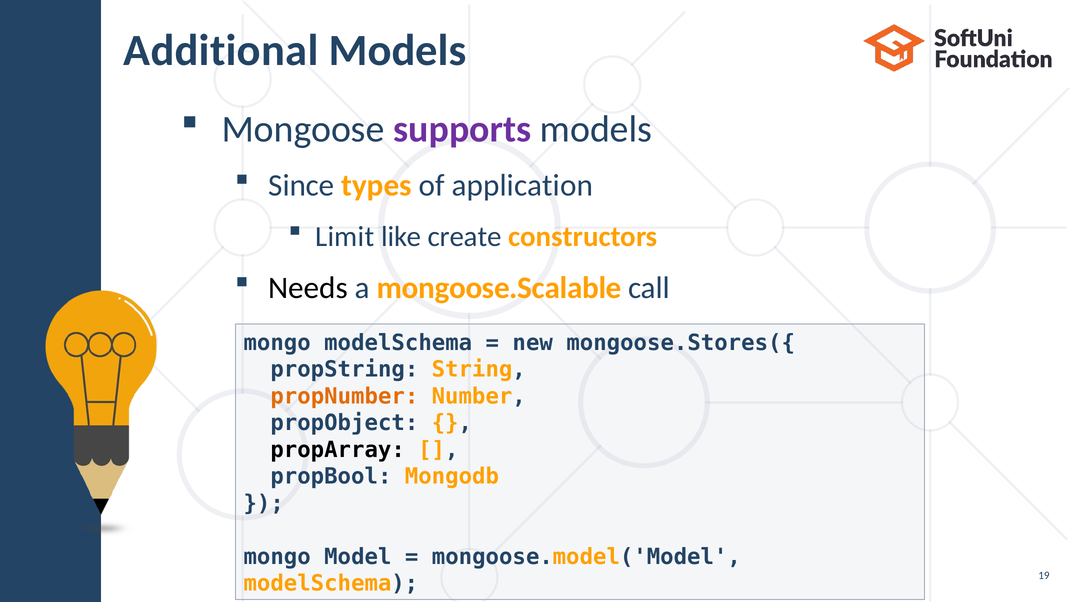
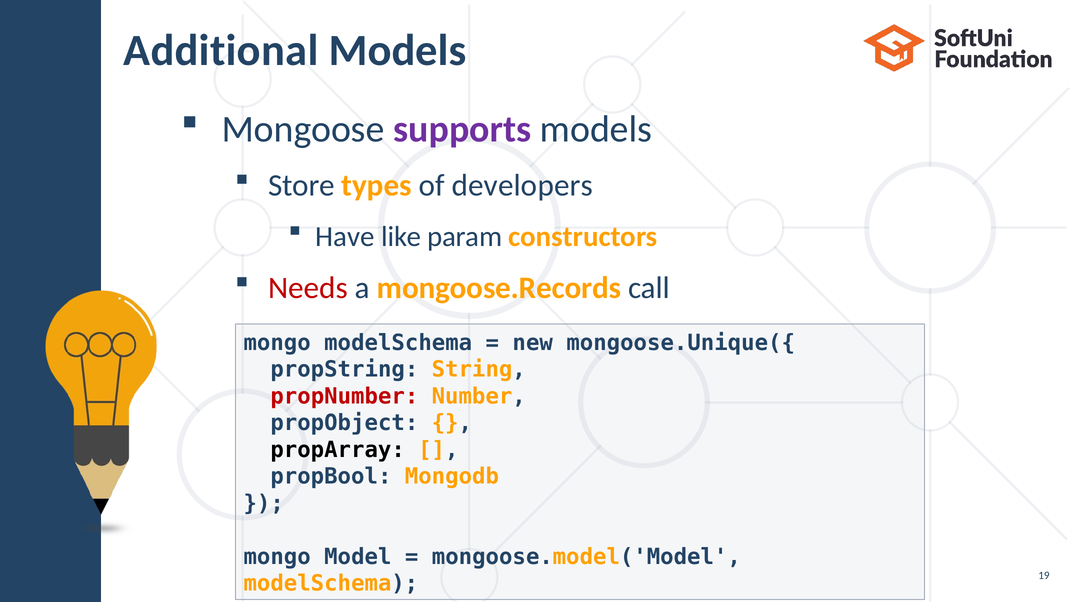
Since: Since -> Store
application: application -> developers
Limit: Limit -> Have
create: create -> param
Needs colour: black -> red
mongoose.Scalable: mongoose.Scalable -> mongoose.Records
mongoose.Stores({: mongoose.Stores({ -> mongoose.Unique({
propNumber colour: orange -> red
